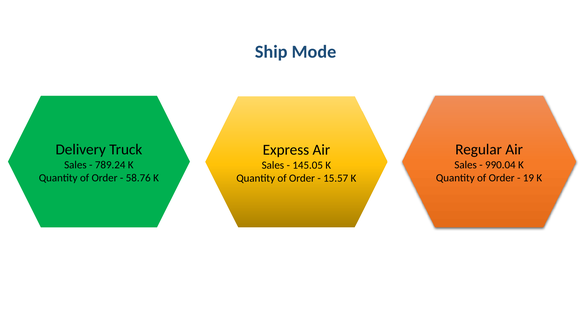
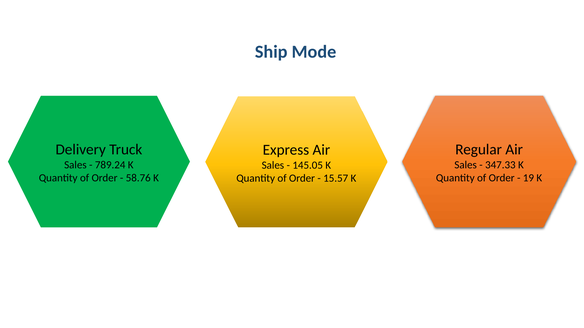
990.04: 990.04 -> 347.33
